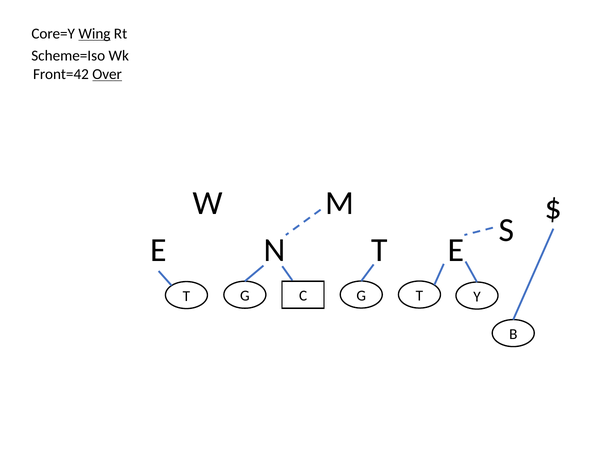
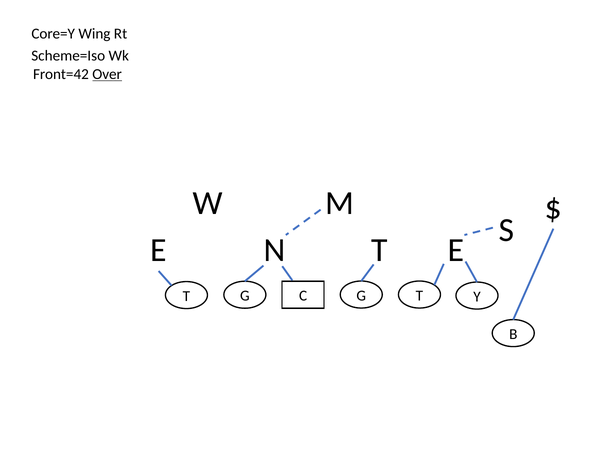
Wing underline: present -> none
